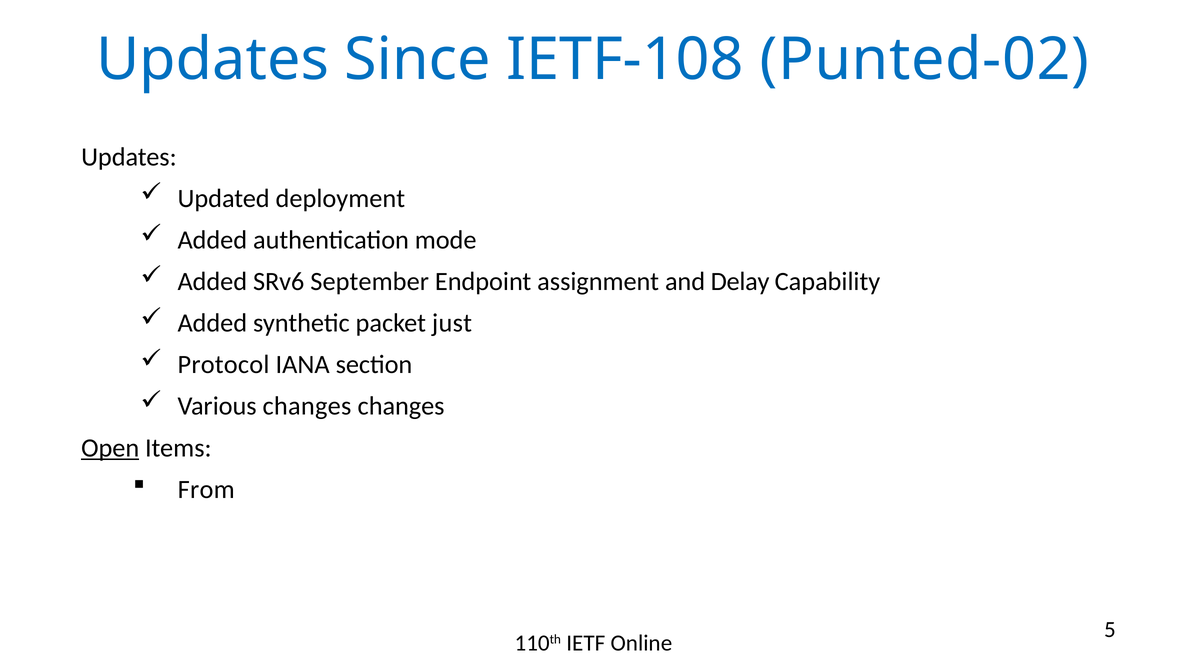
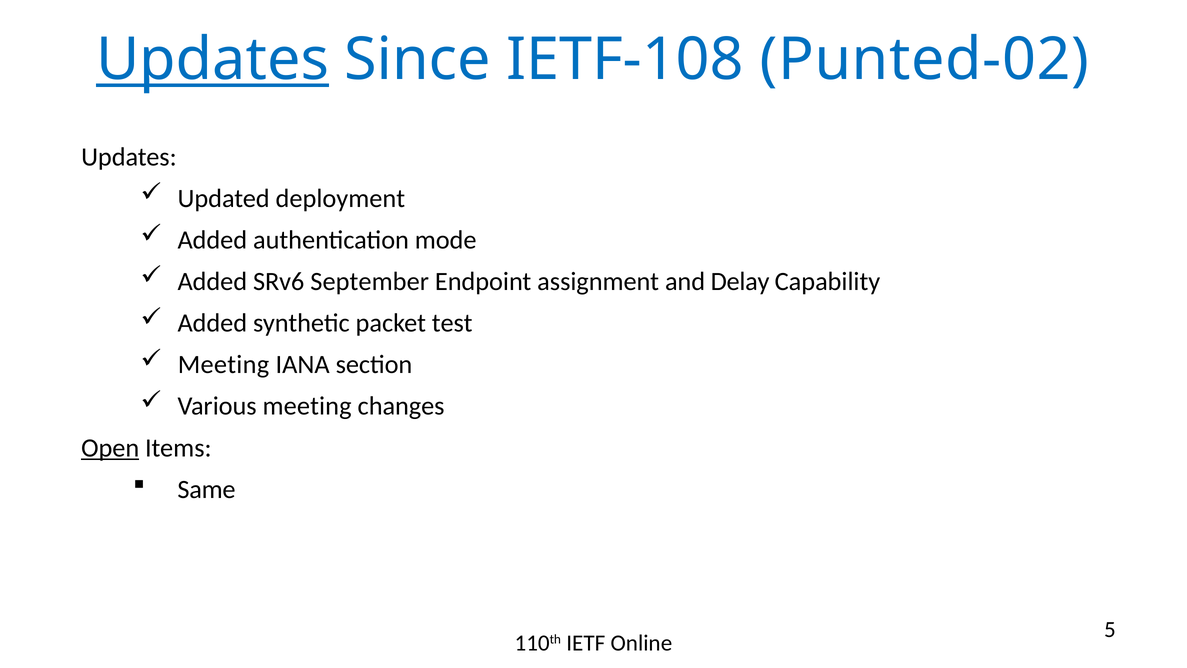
Updates at (212, 60) underline: none -> present
just: just -> test
Protocol at (223, 365): Protocol -> Meeting
Various changes: changes -> meeting
From: From -> Same
